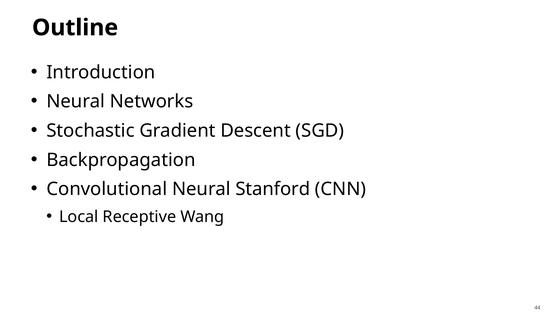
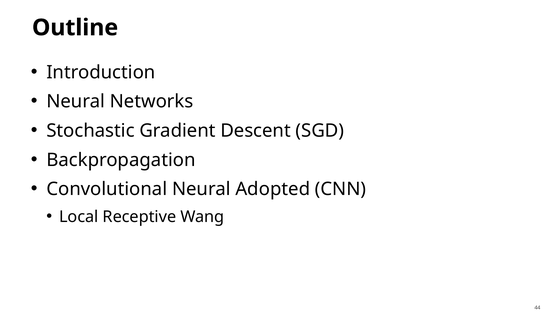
Stanford: Stanford -> Adopted
